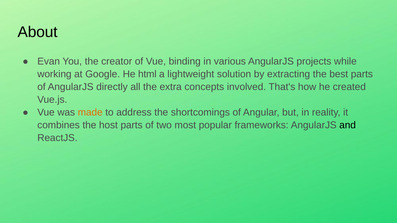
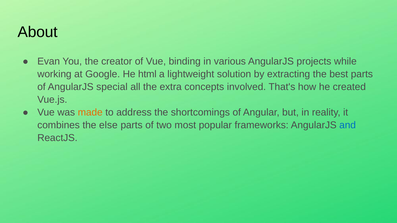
directly: directly -> special
host: host -> else
and colour: black -> blue
